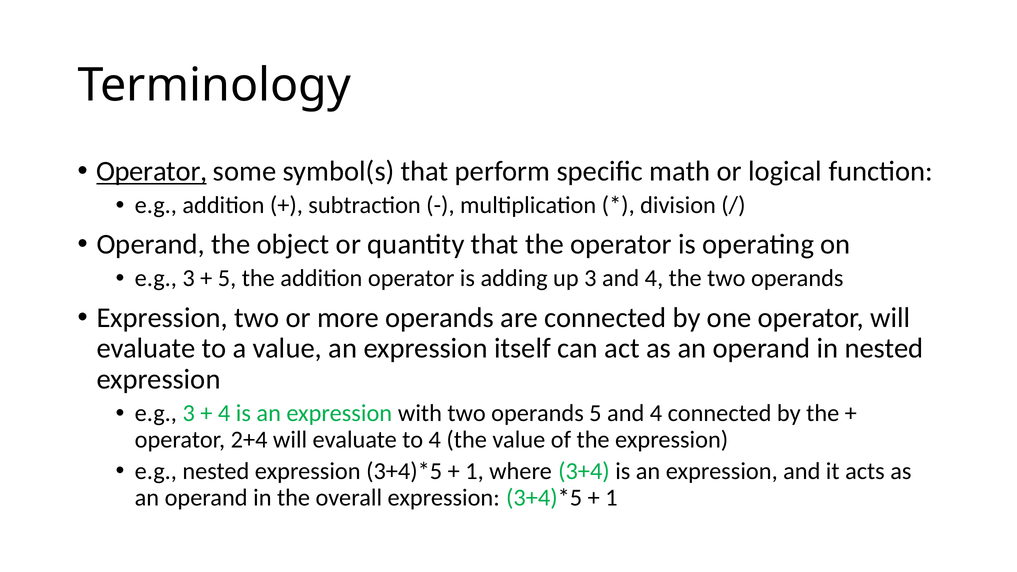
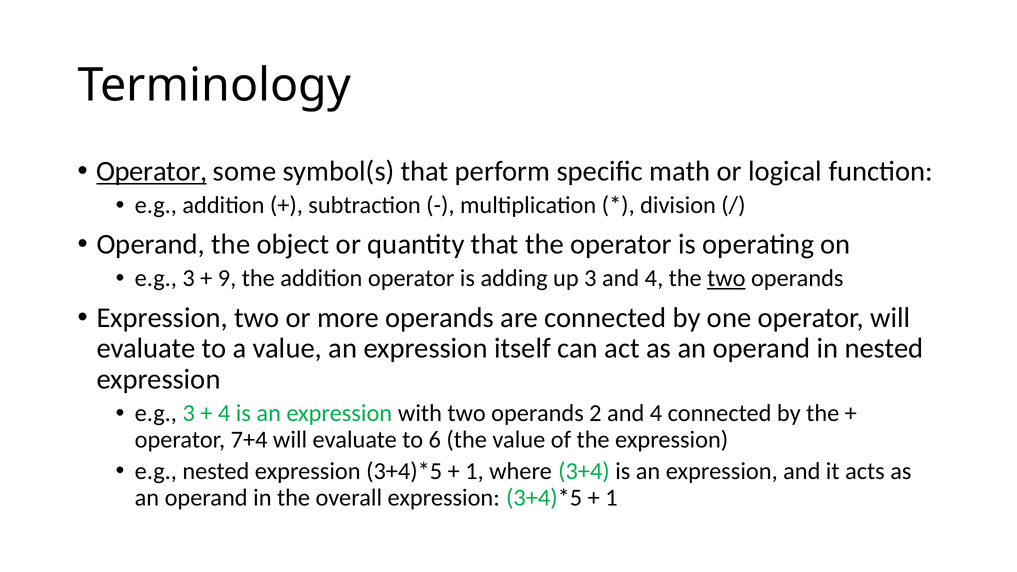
5 at (227, 278): 5 -> 9
two at (726, 278) underline: none -> present
operands 5: 5 -> 2
2+4: 2+4 -> 7+4
to 4: 4 -> 6
